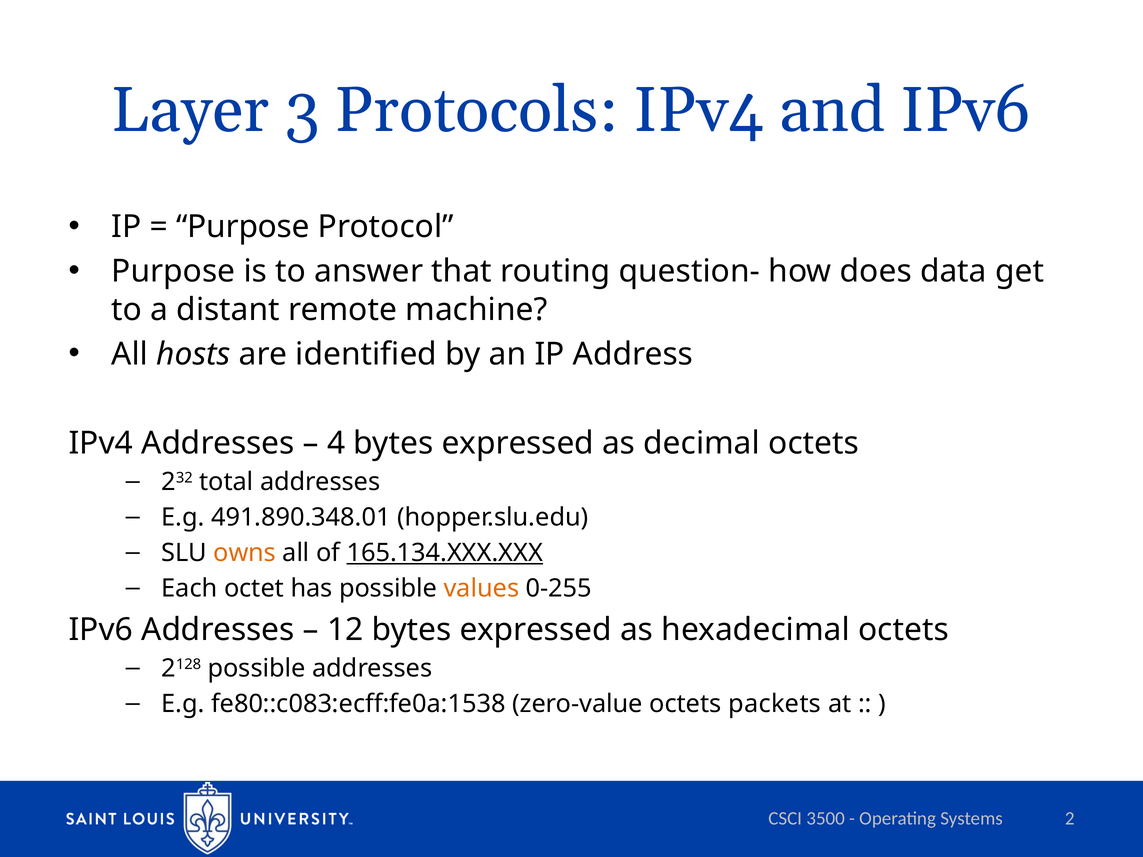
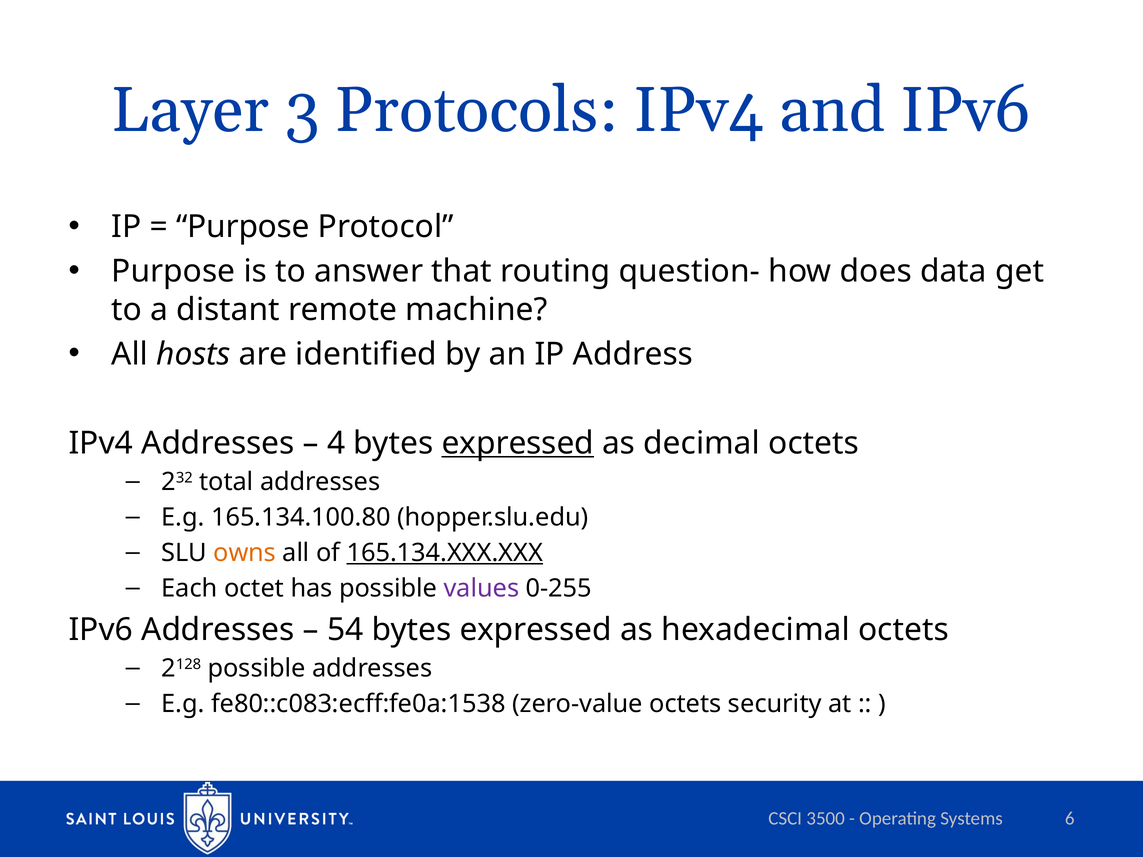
expressed at (518, 443) underline: none -> present
491.890.348.01: 491.890.348.01 -> 165.134.100.80
values colour: orange -> purple
12: 12 -> 54
packets: packets -> security
2: 2 -> 6
